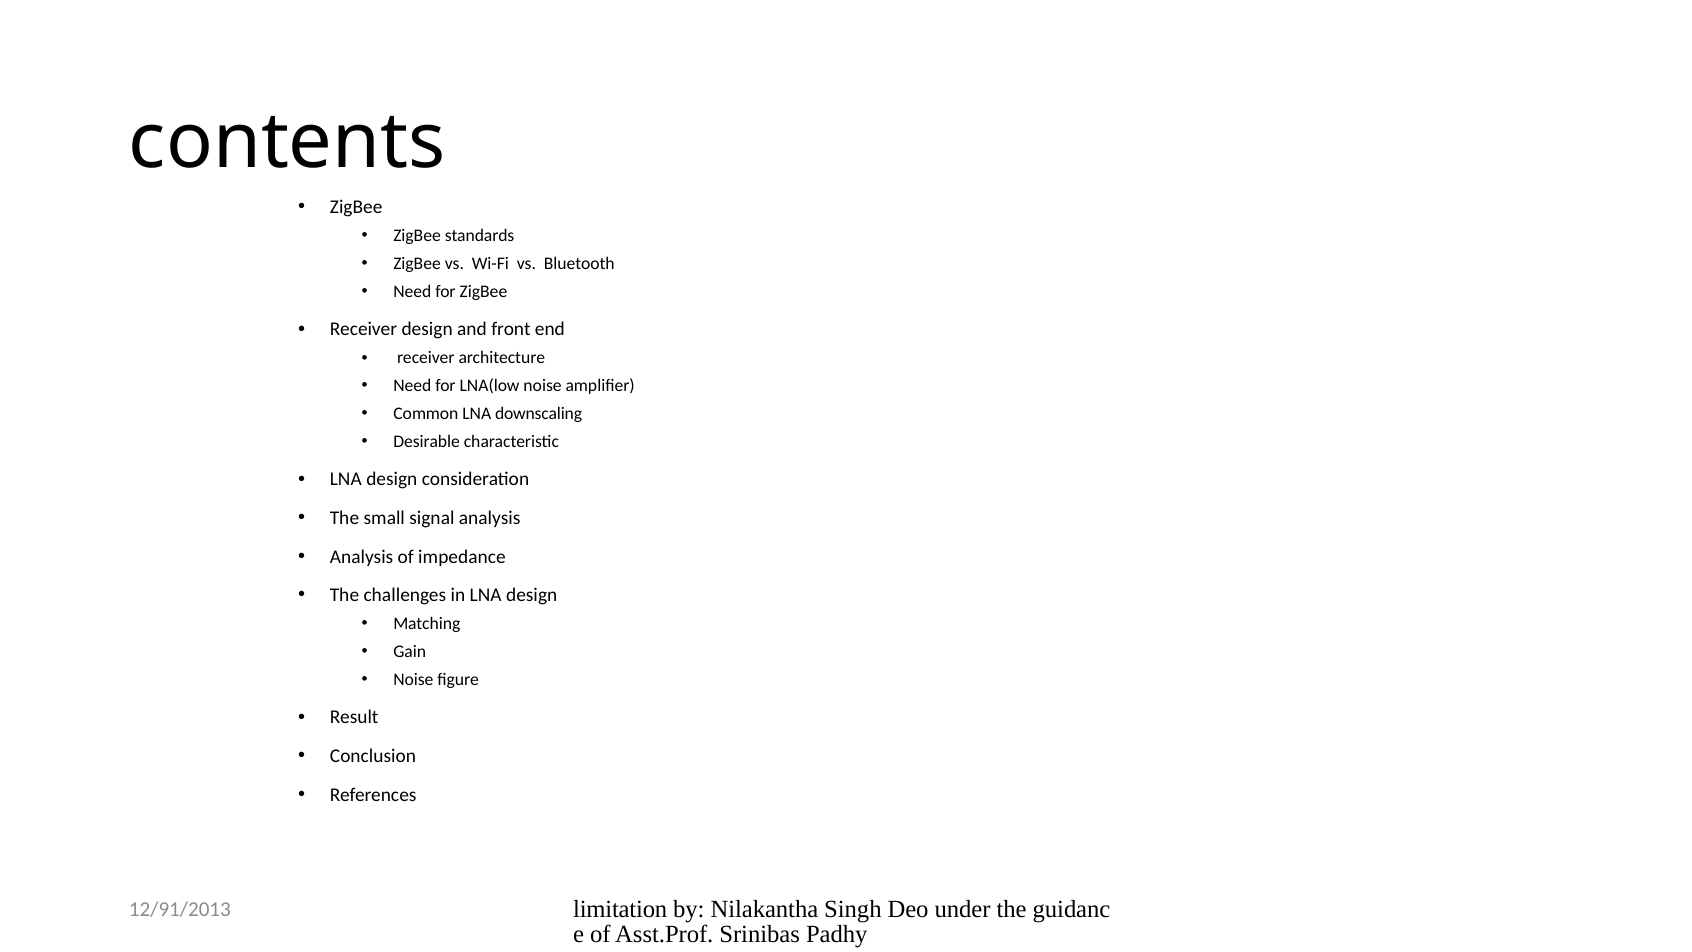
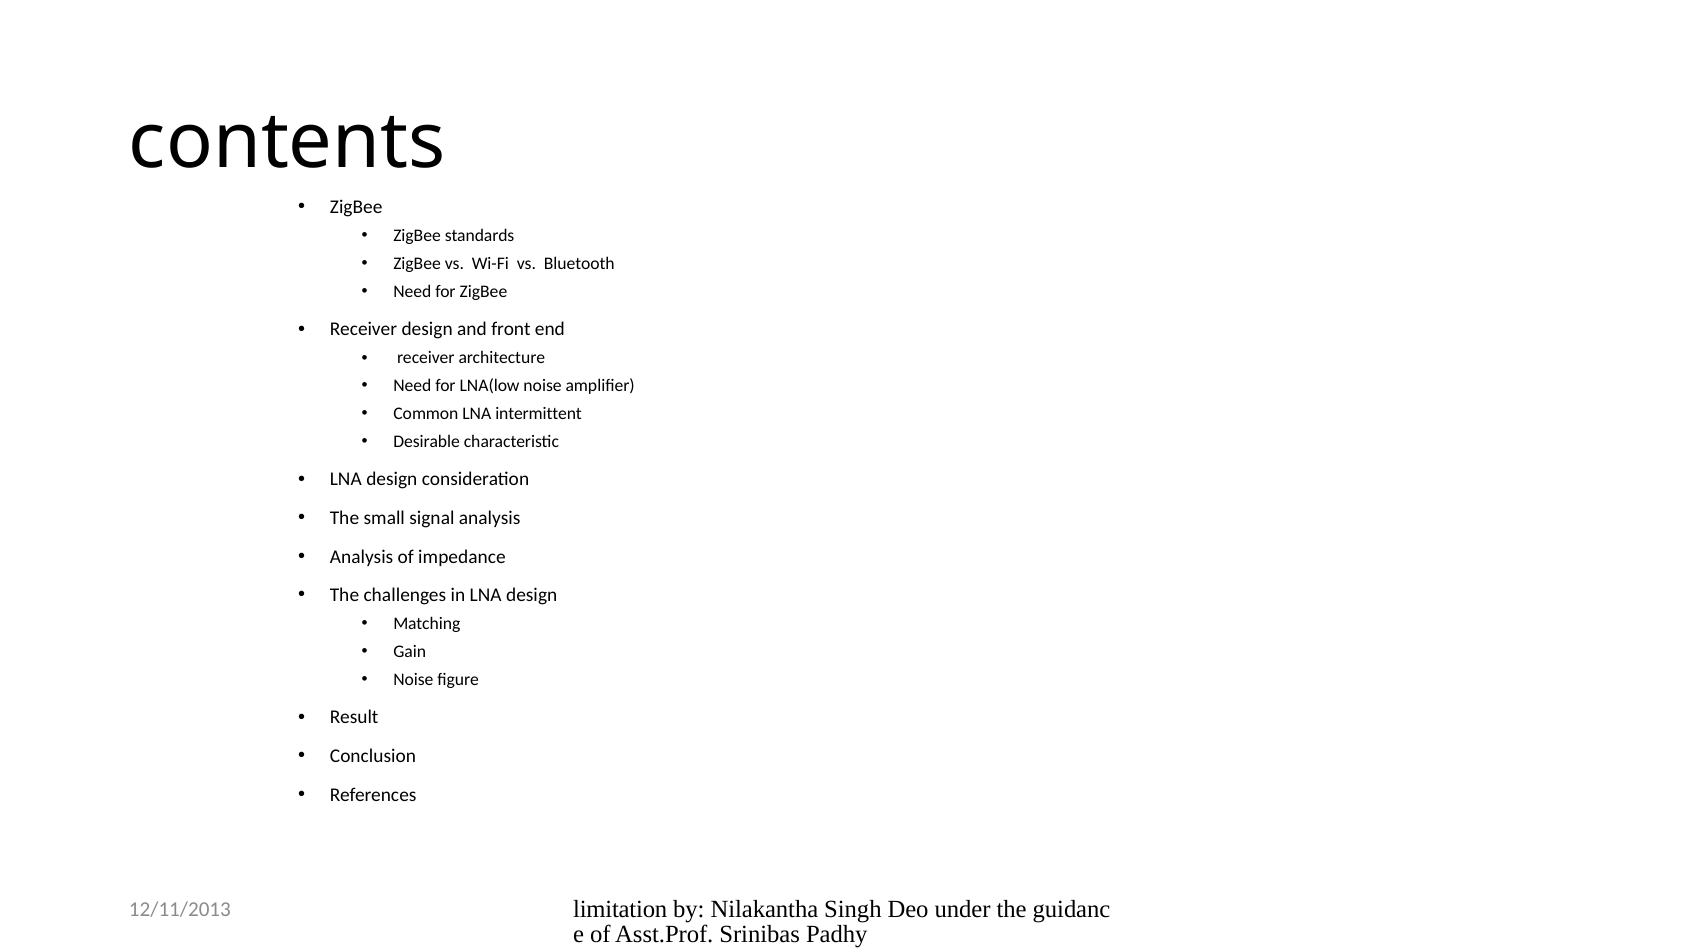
downscaling: downscaling -> intermittent
12/91/2013: 12/91/2013 -> 12/11/2013
